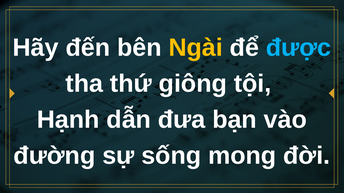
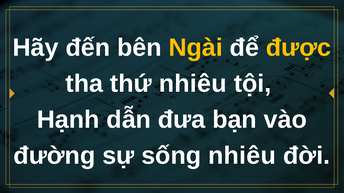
được colour: light blue -> yellow
thứ giông: giông -> nhiêu
sống mong: mong -> nhiêu
